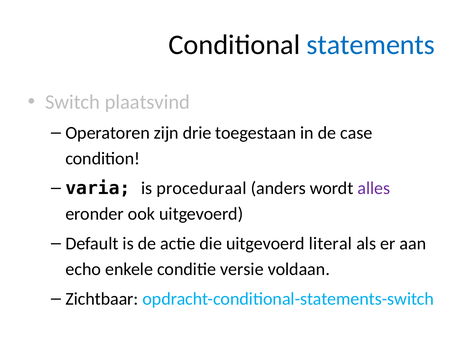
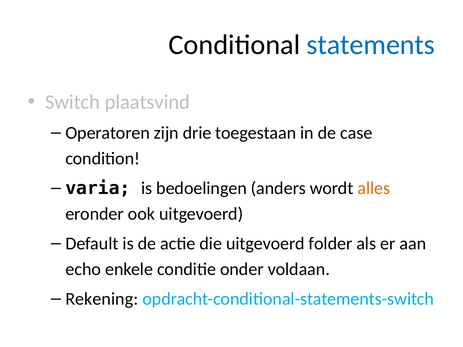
proceduraal: proceduraal -> bedoelingen
alles colour: purple -> orange
literal: literal -> folder
versie: versie -> onder
Zichtbaar: Zichtbaar -> Rekening
